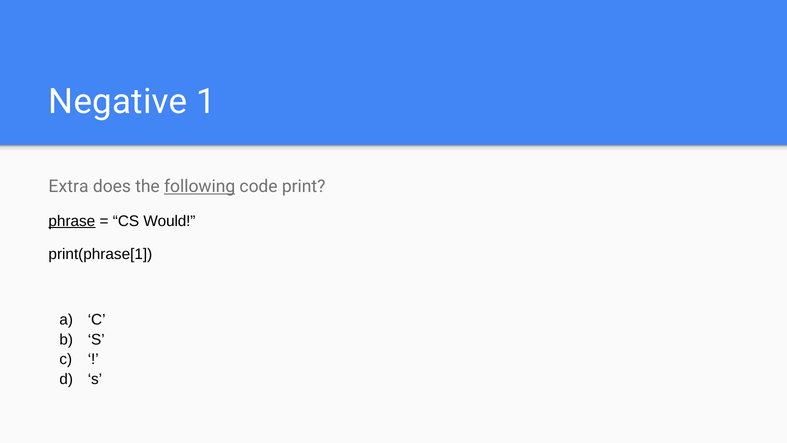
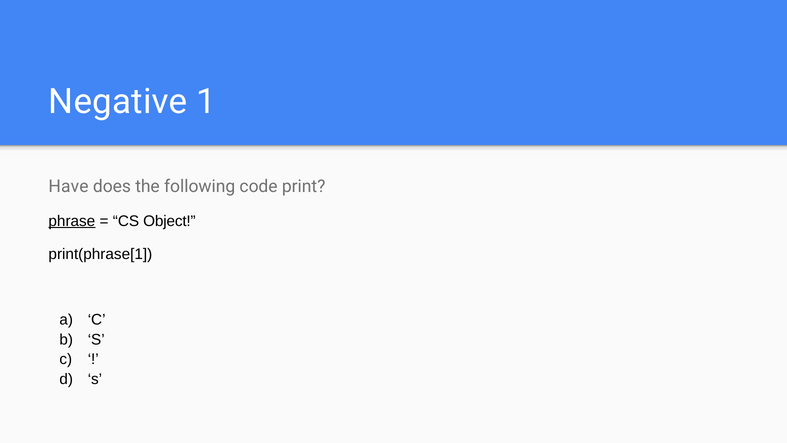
Extra: Extra -> Have
following underline: present -> none
Would: Would -> Object
